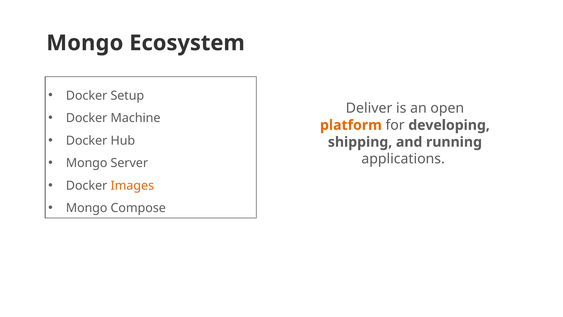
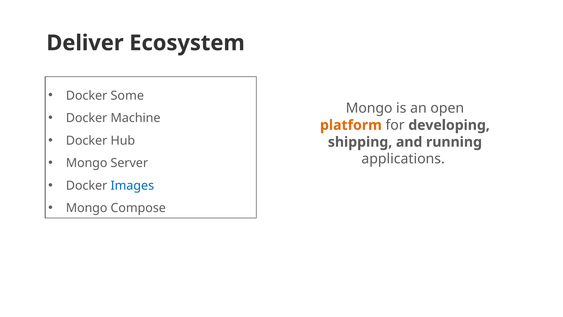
Mongo at (85, 43): Mongo -> Deliver
Setup: Setup -> Some
Deliver at (369, 108): Deliver -> Mongo
Images colour: orange -> blue
